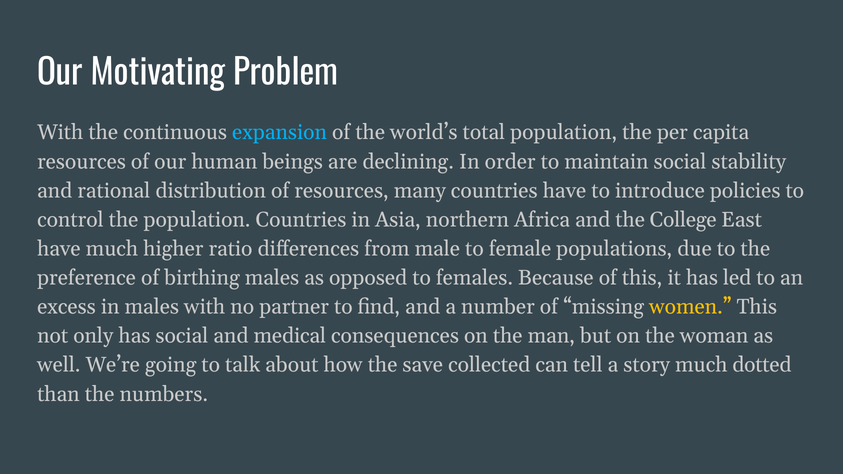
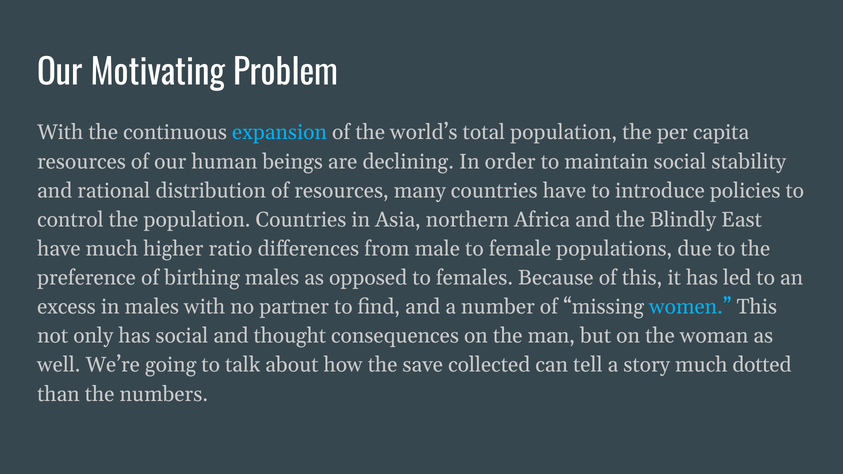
College: College -> Blindly
women colour: yellow -> light blue
medical: medical -> thought
